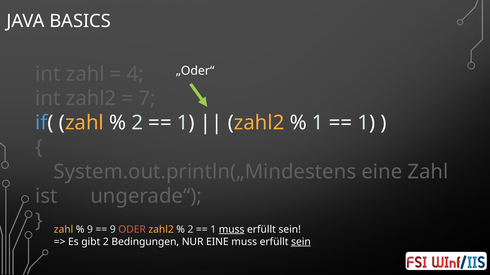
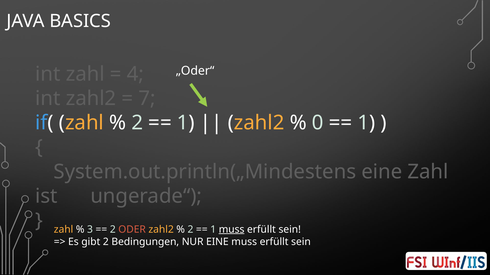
1 at (318, 123): 1 -> 0
9 at (90, 230): 9 -> 3
9 at (113, 230): 9 -> 2
sein at (301, 242) underline: present -> none
